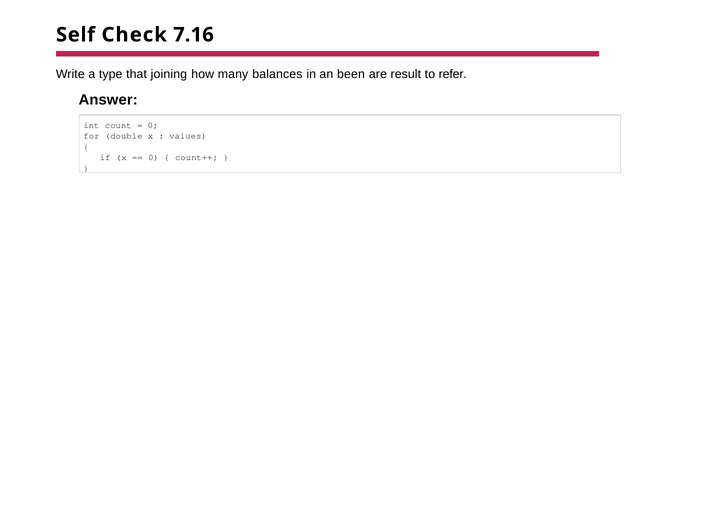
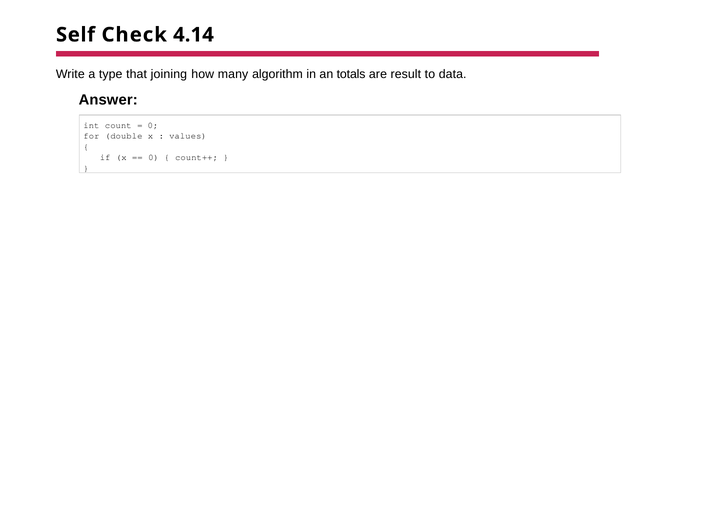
7.16: 7.16 -> 4.14
balances: balances -> algorithm
been: been -> totals
refer: refer -> data
